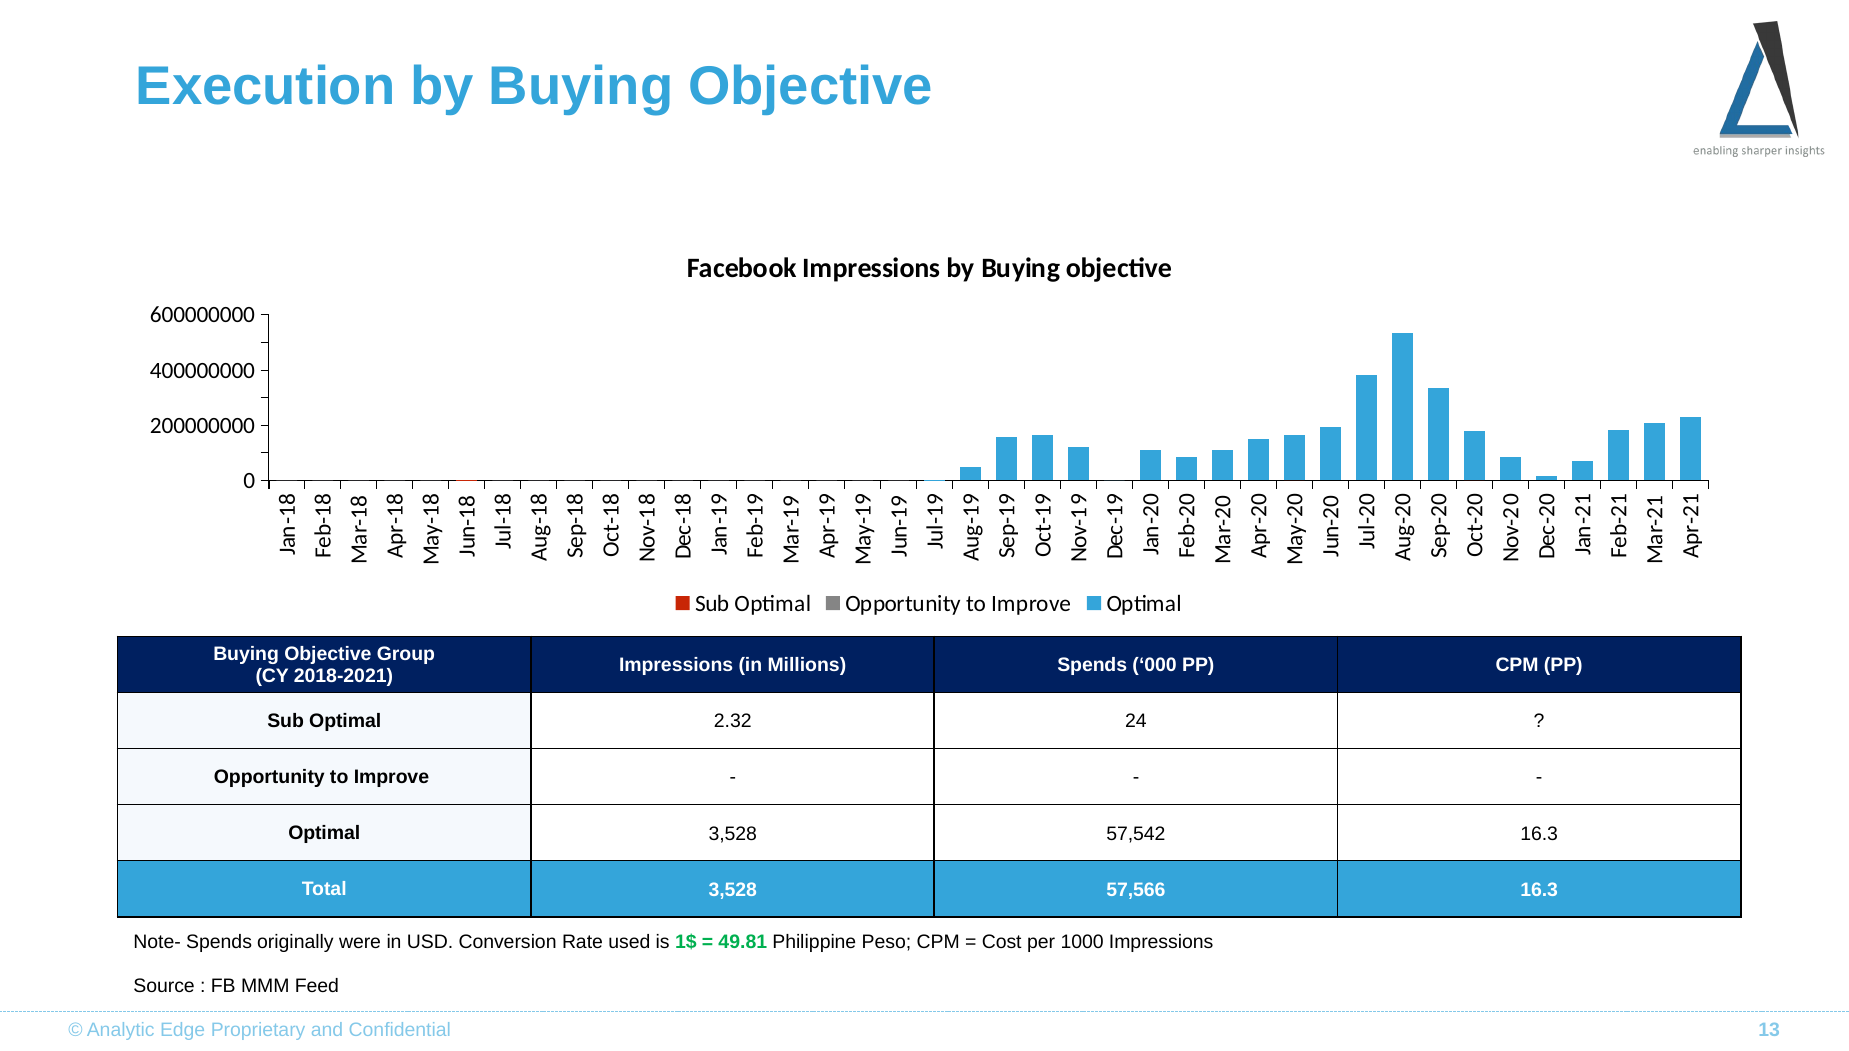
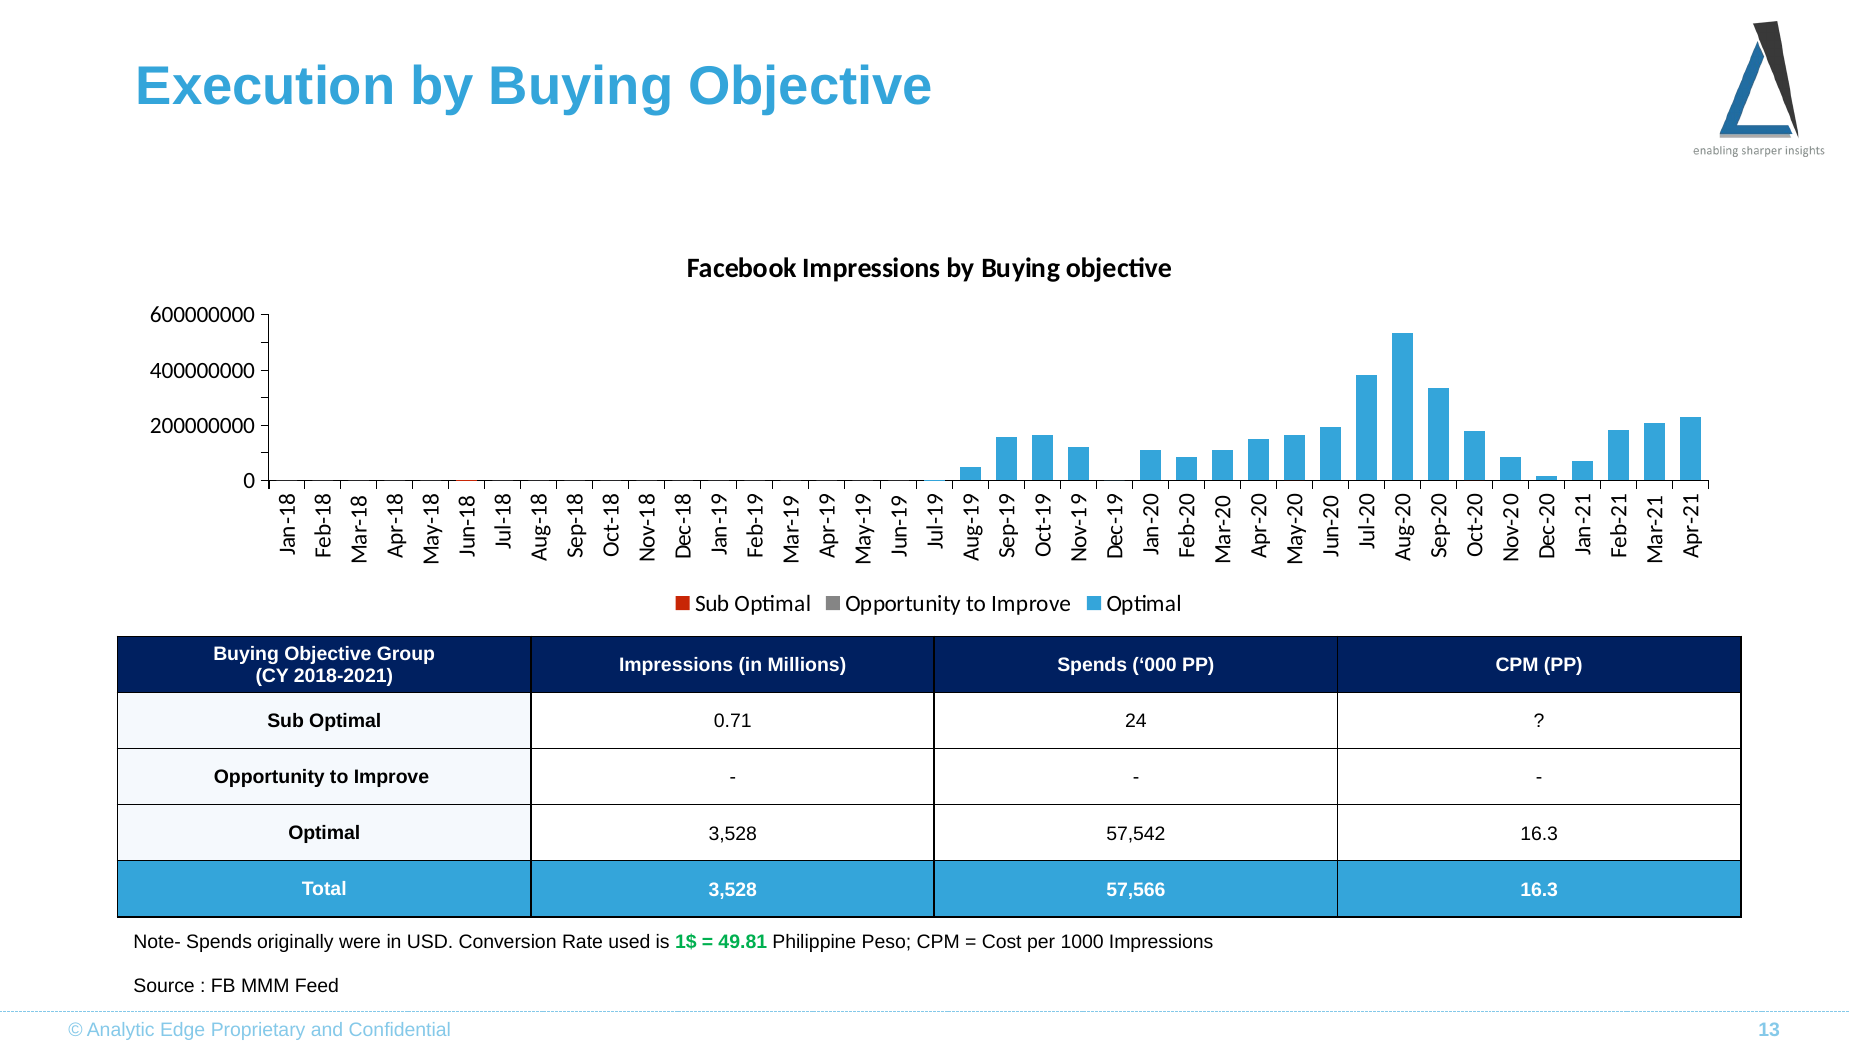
2.32: 2.32 -> 0.71
